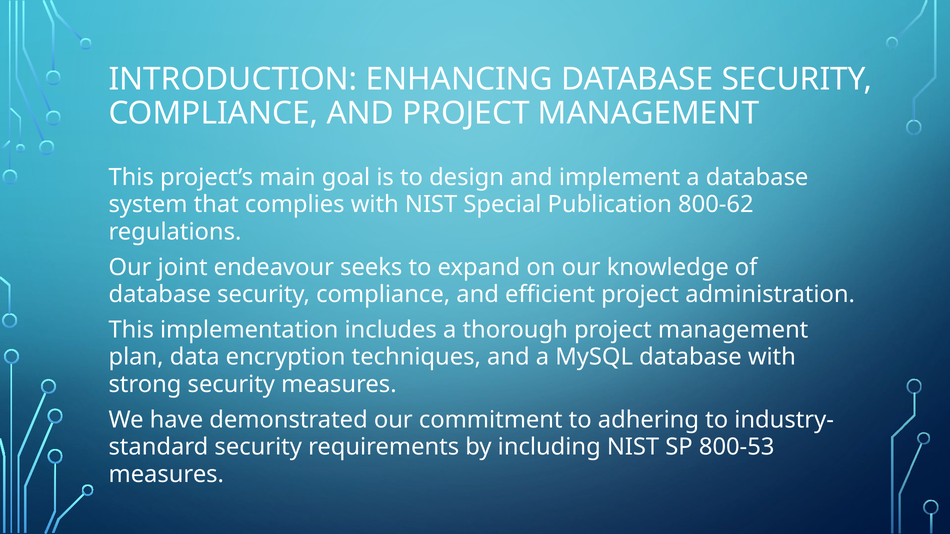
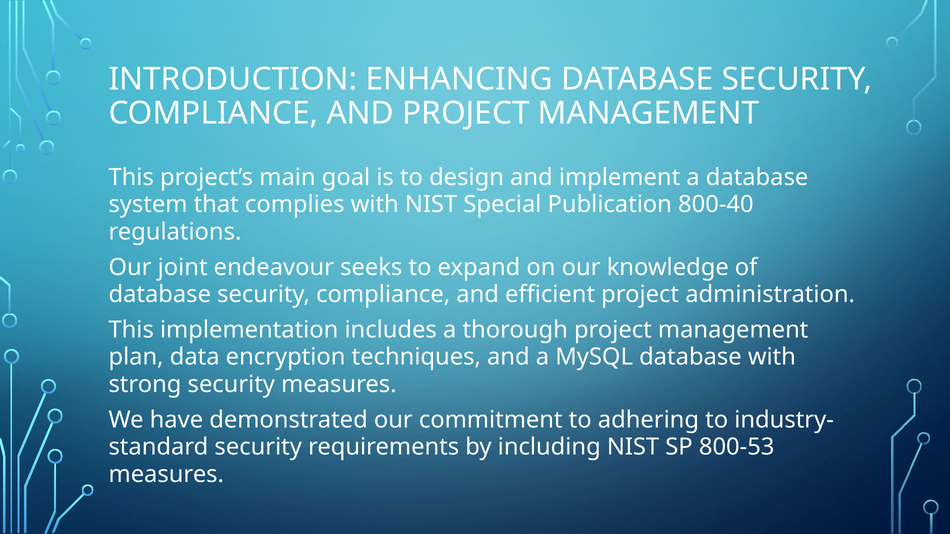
800-62: 800-62 -> 800-40
